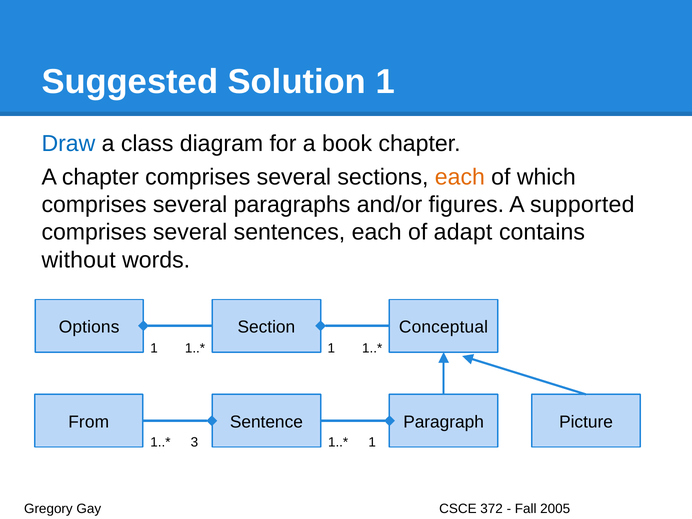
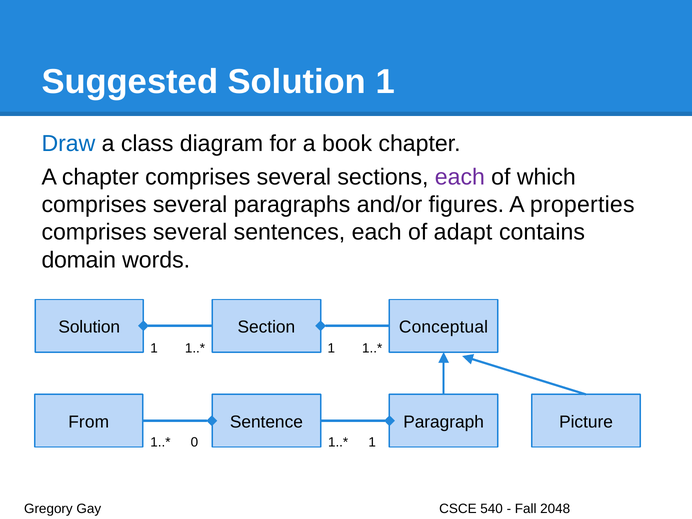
each at (460, 177) colour: orange -> purple
supported: supported -> properties
without: without -> domain
Options at (89, 327): Options -> Solution
3: 3 -> 0
372: 372 -> 540
2005: 2005 -> 2048
